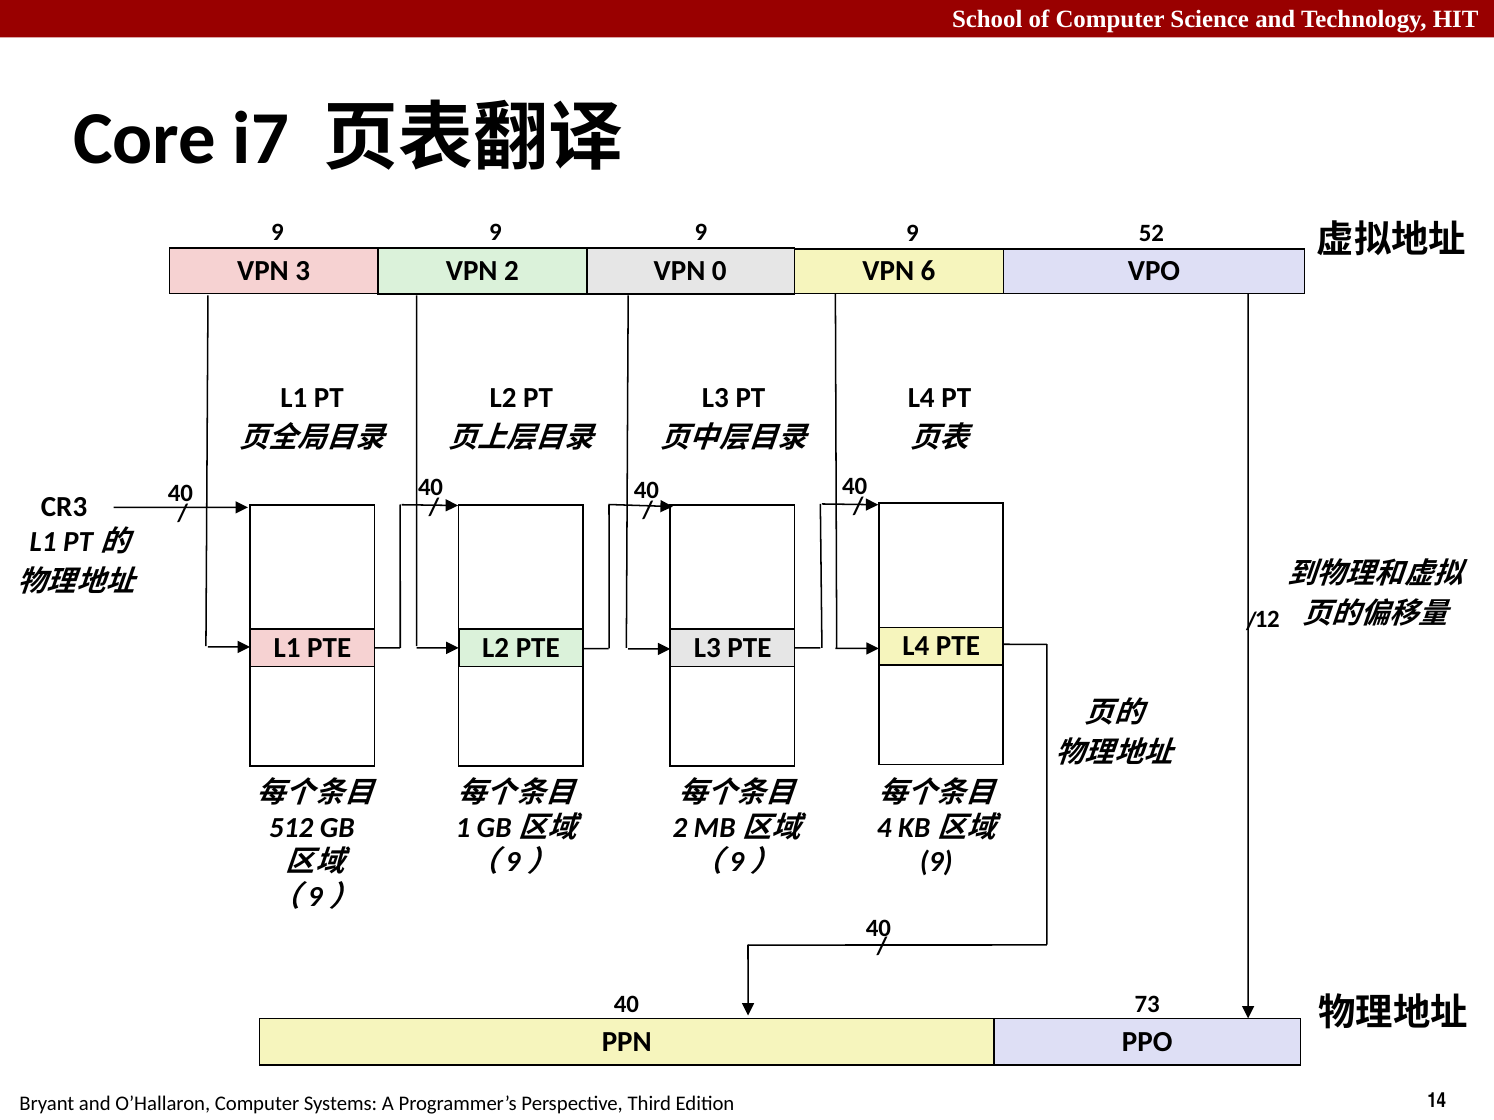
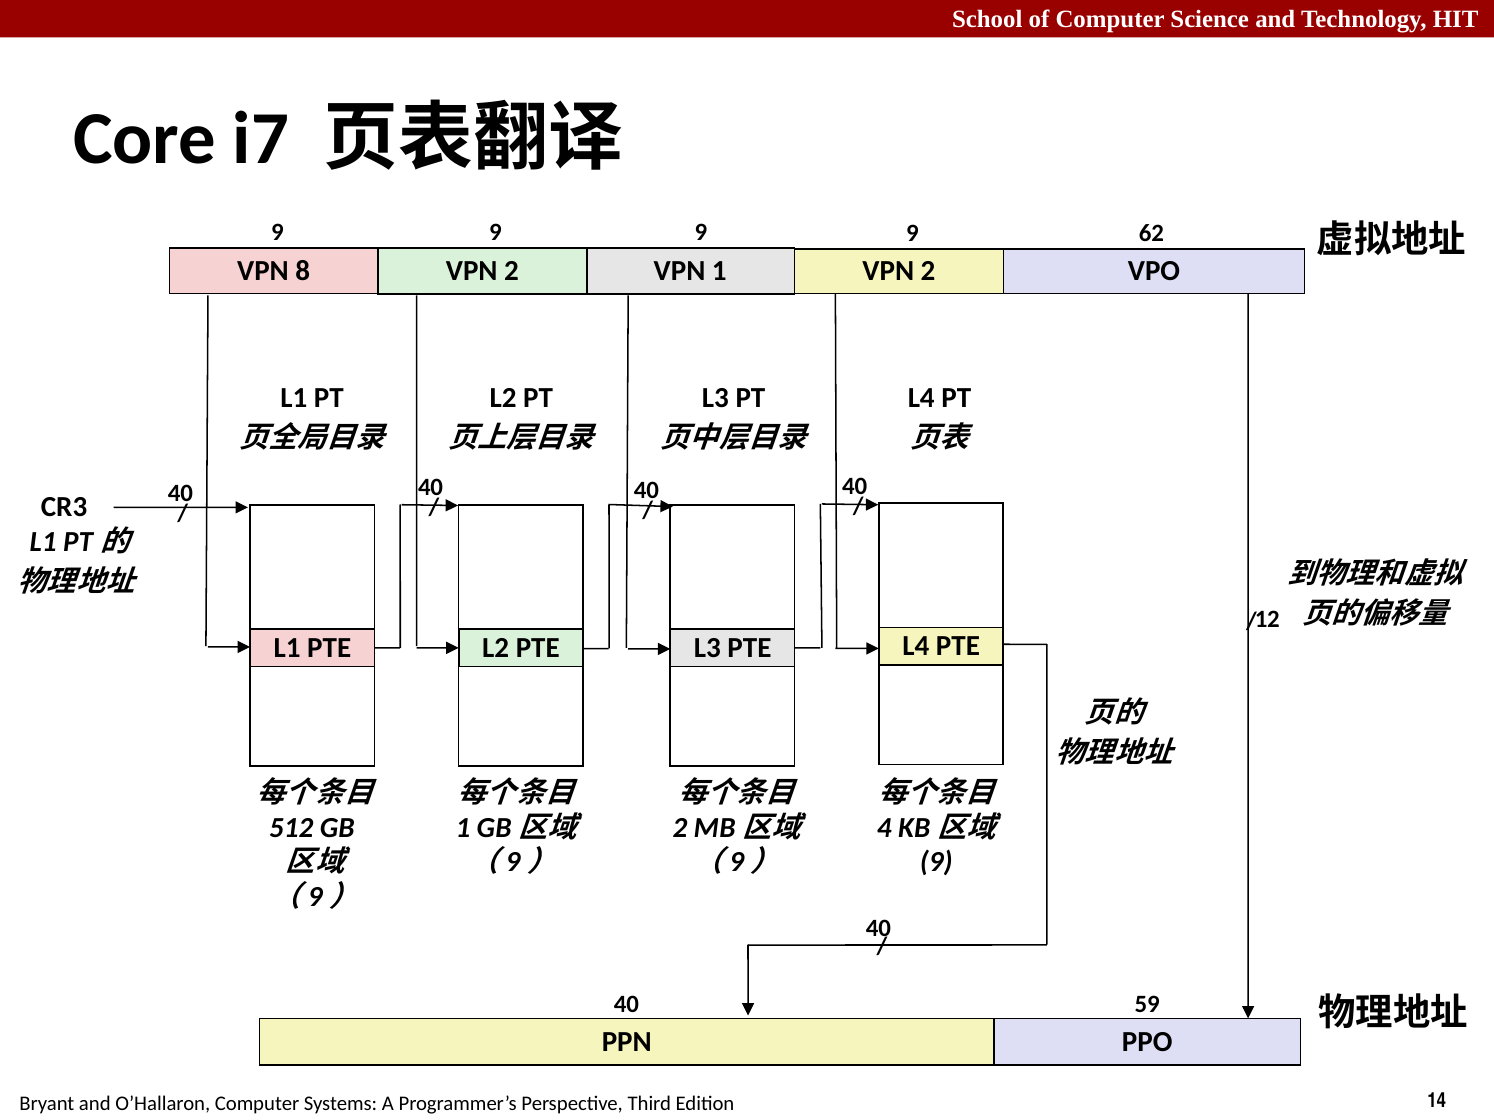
52: 52 -> 62
3: 3 -> 8
VPN 0: 0 -> 1
6 at (928, 271): 6 -> 2
73: 73 -> 59
